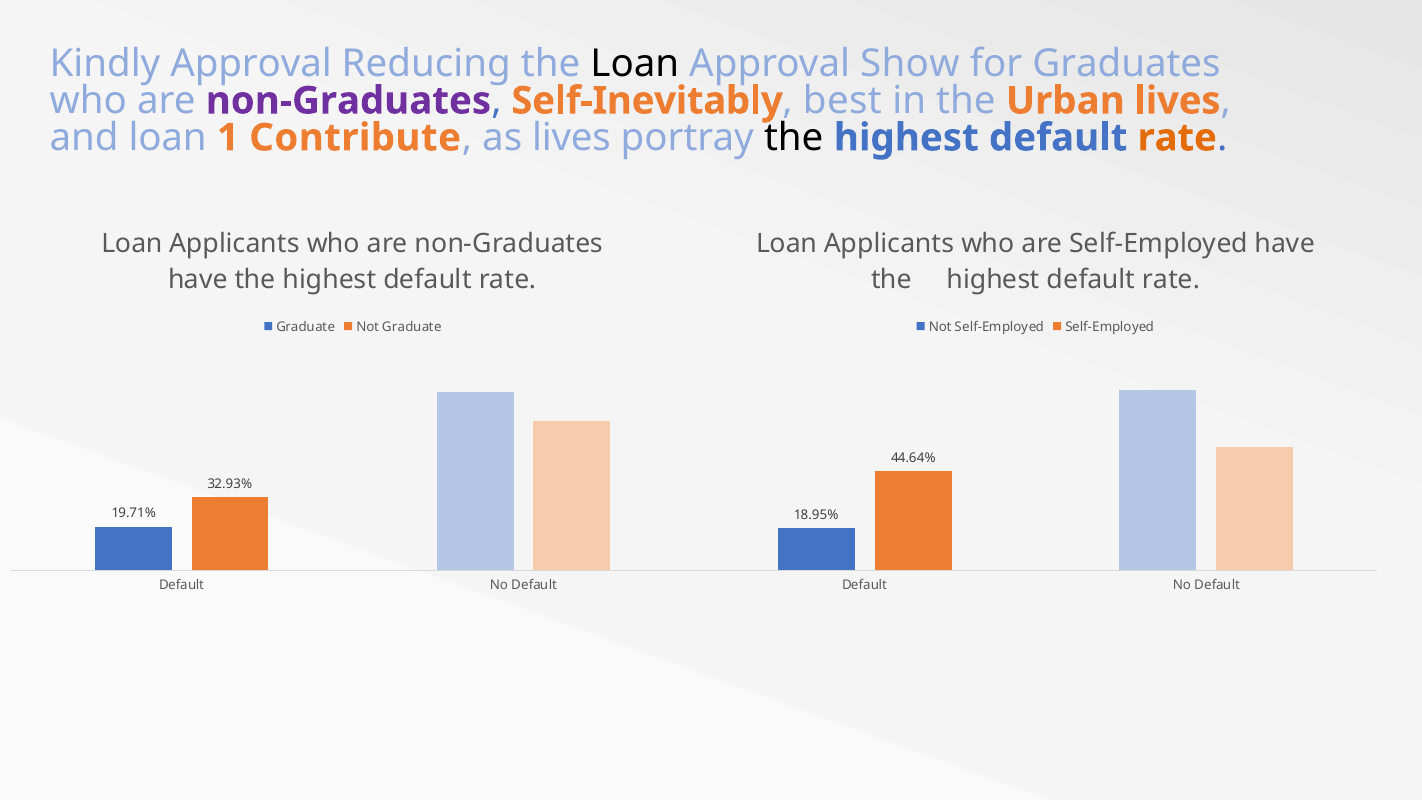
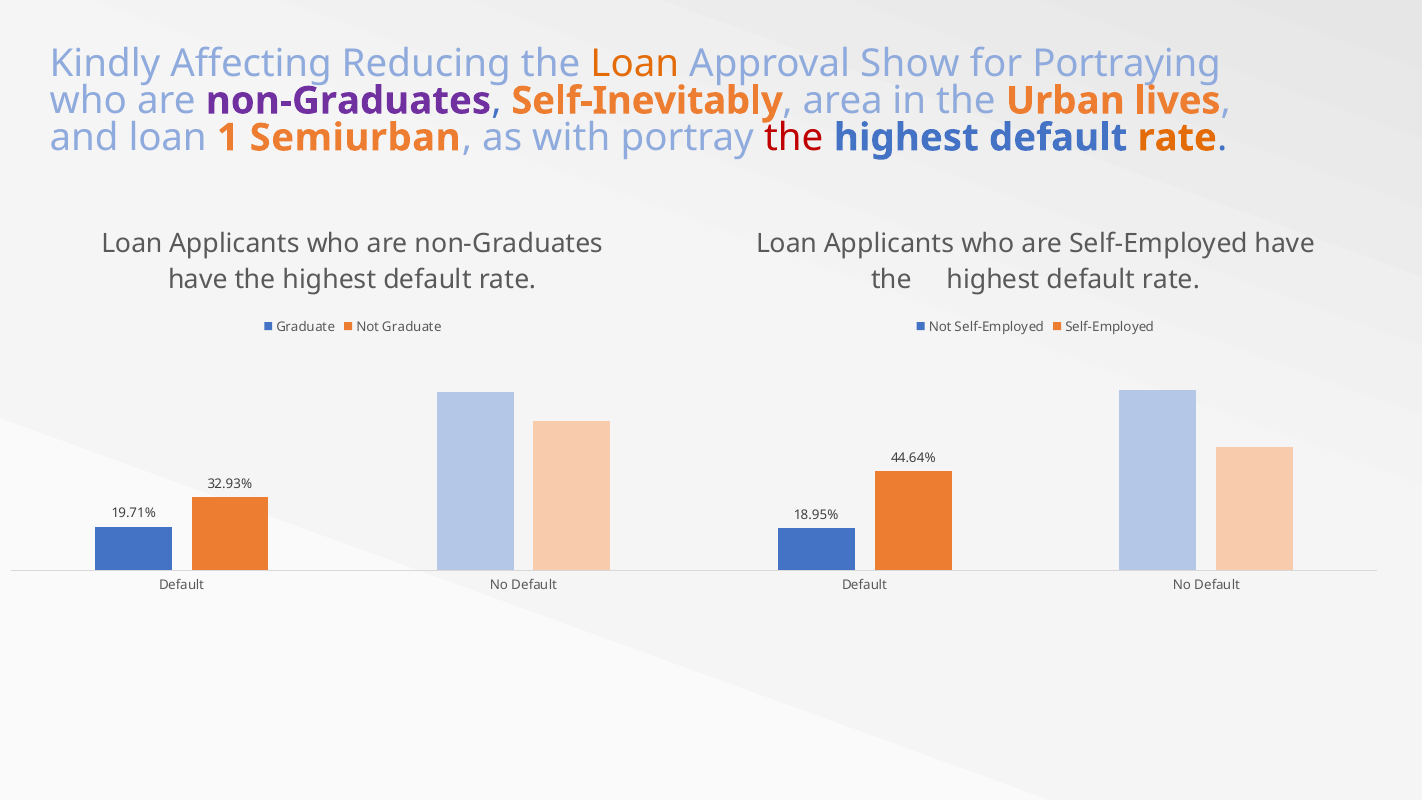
Kindly Approval: Approval -> Affecting
Loan at (635, 64) colour: black -> orange
Graduates: Graduates -> Portraying
best: best -> area
Contribute: Contribute -> Semiurban
as lives: lives -> with
the at (794, 138) colour: black -> red
